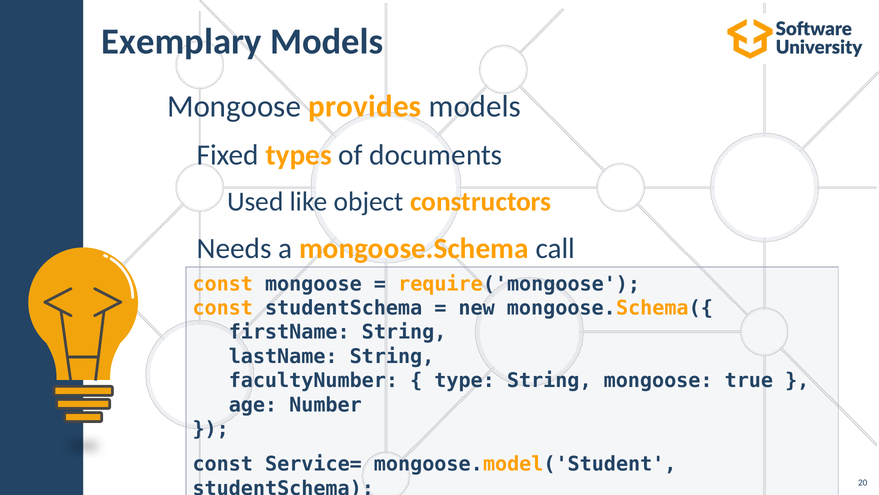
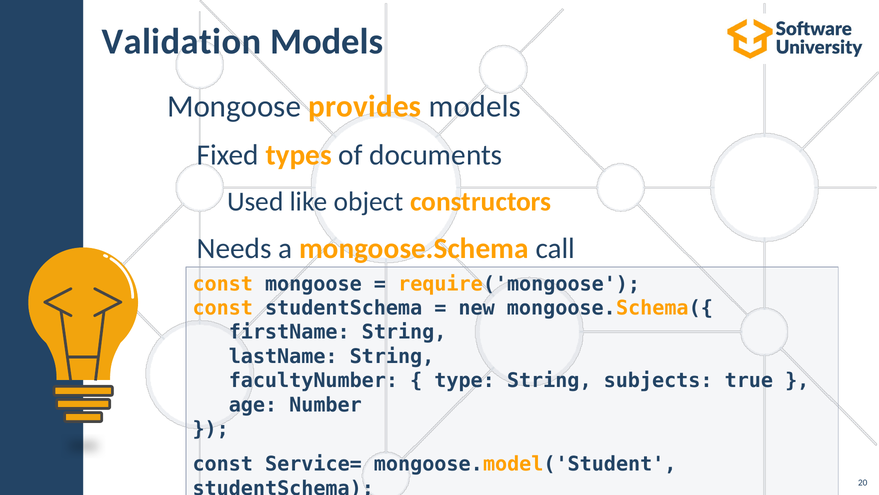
Exemplary: Exemplary -> Validation
String mongoose: mongoose -> subjects
